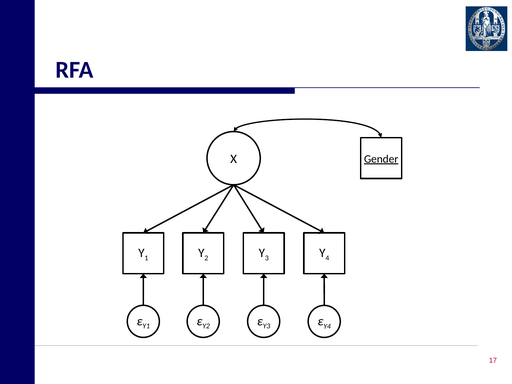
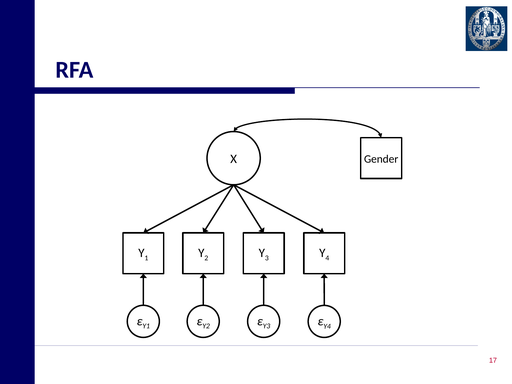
Gender underline: present -> none
